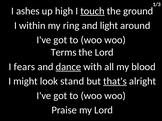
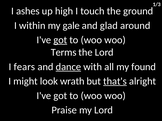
touch underline: present -> none
ring: ring -> gale
light: light -> glad
got at (60, 40) underline: none -> present
blood: blood -> found
stand: stand -> wrath
